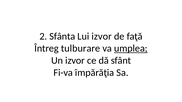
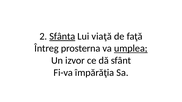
Sfânta underline: none -> present
Lui izvor: izvor -> viaţă
tulburare: tulburare -> prosterna
